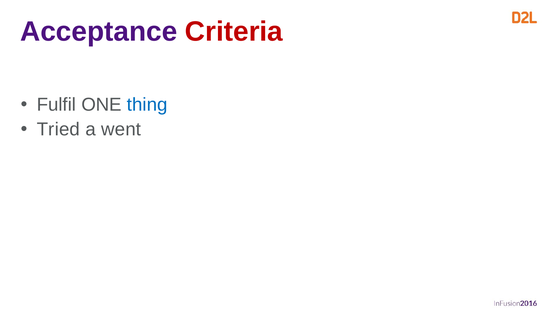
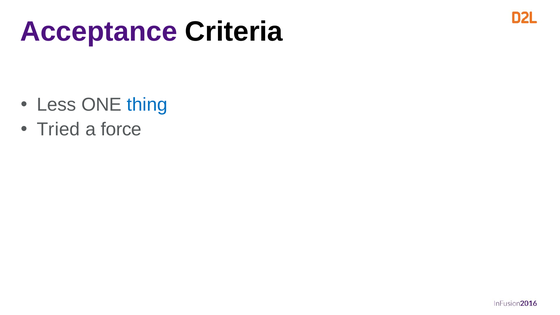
Criteria colour: red -> black
Fulfil: Fulfil -> Less
went: went -> force
